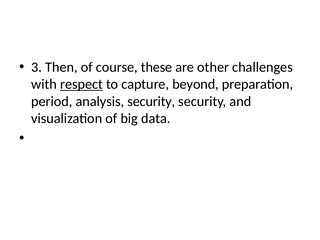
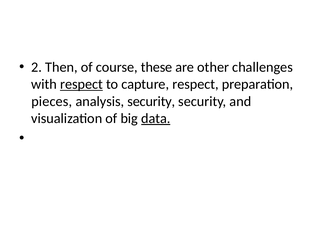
3: 3 -> 2
capture beyond: beyond -> respect
period: period -> pieces
data underline: none -> present
